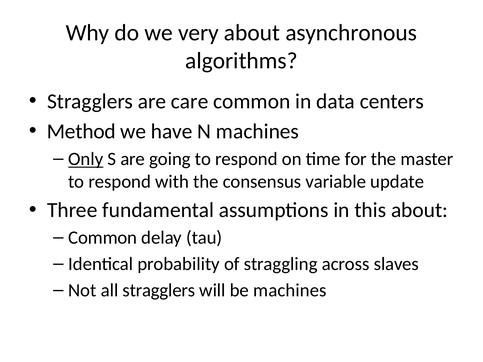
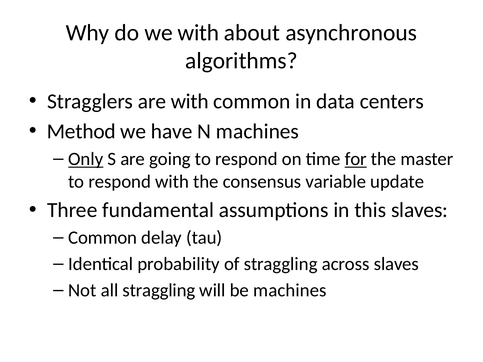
we very: very -> with
are care: care -> with
for underline: none -> present
this about: about -> slaves
all stragglers: stragglers -> straggling
